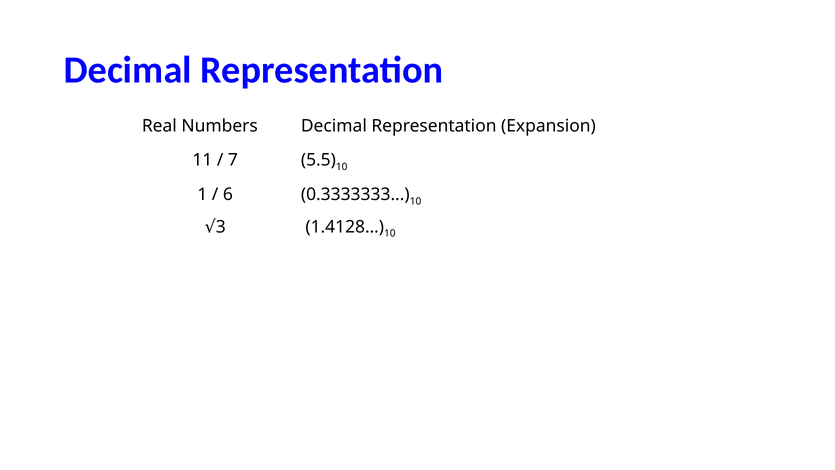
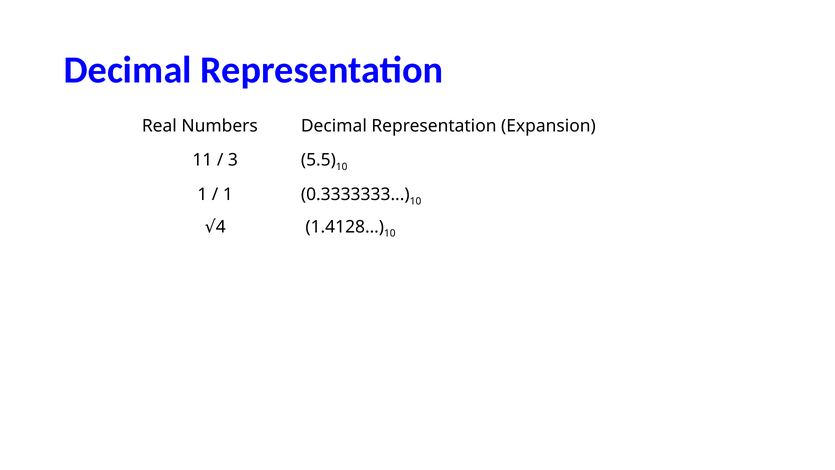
7: 7 -> 3
6 at (228, 194): 6 -> 1
3: 3 -> 4
